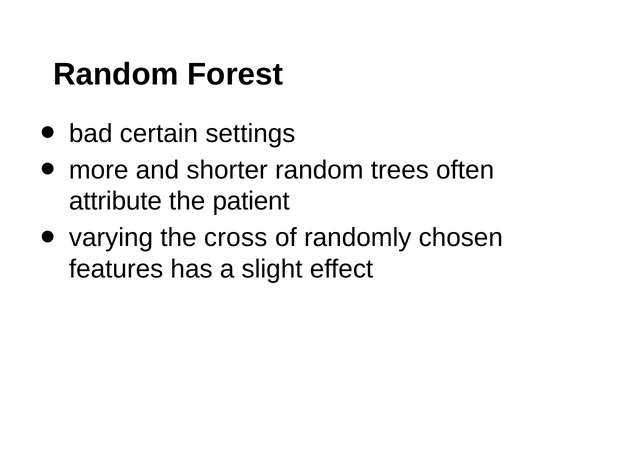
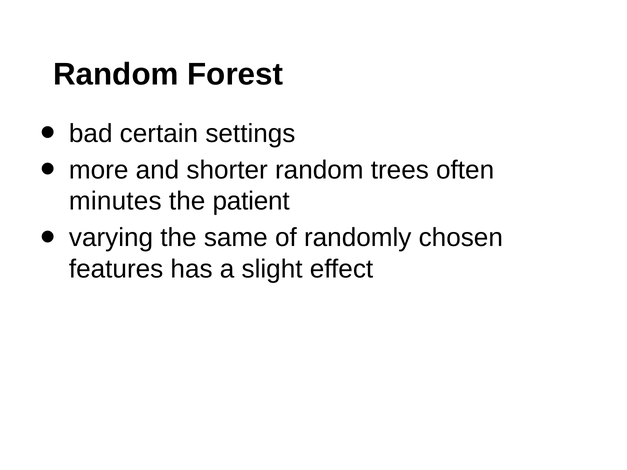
attribute: attribute -> minutes
cross: cross -> same
